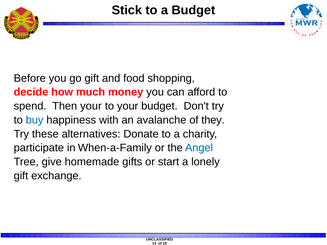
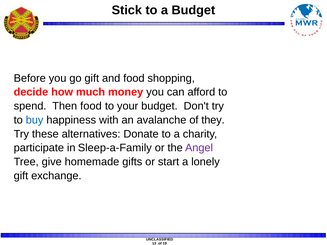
Then your: your -> food
When-a-Family: When-a-Family -> Sleep-a-Family
Angel colour: blue -> purple
